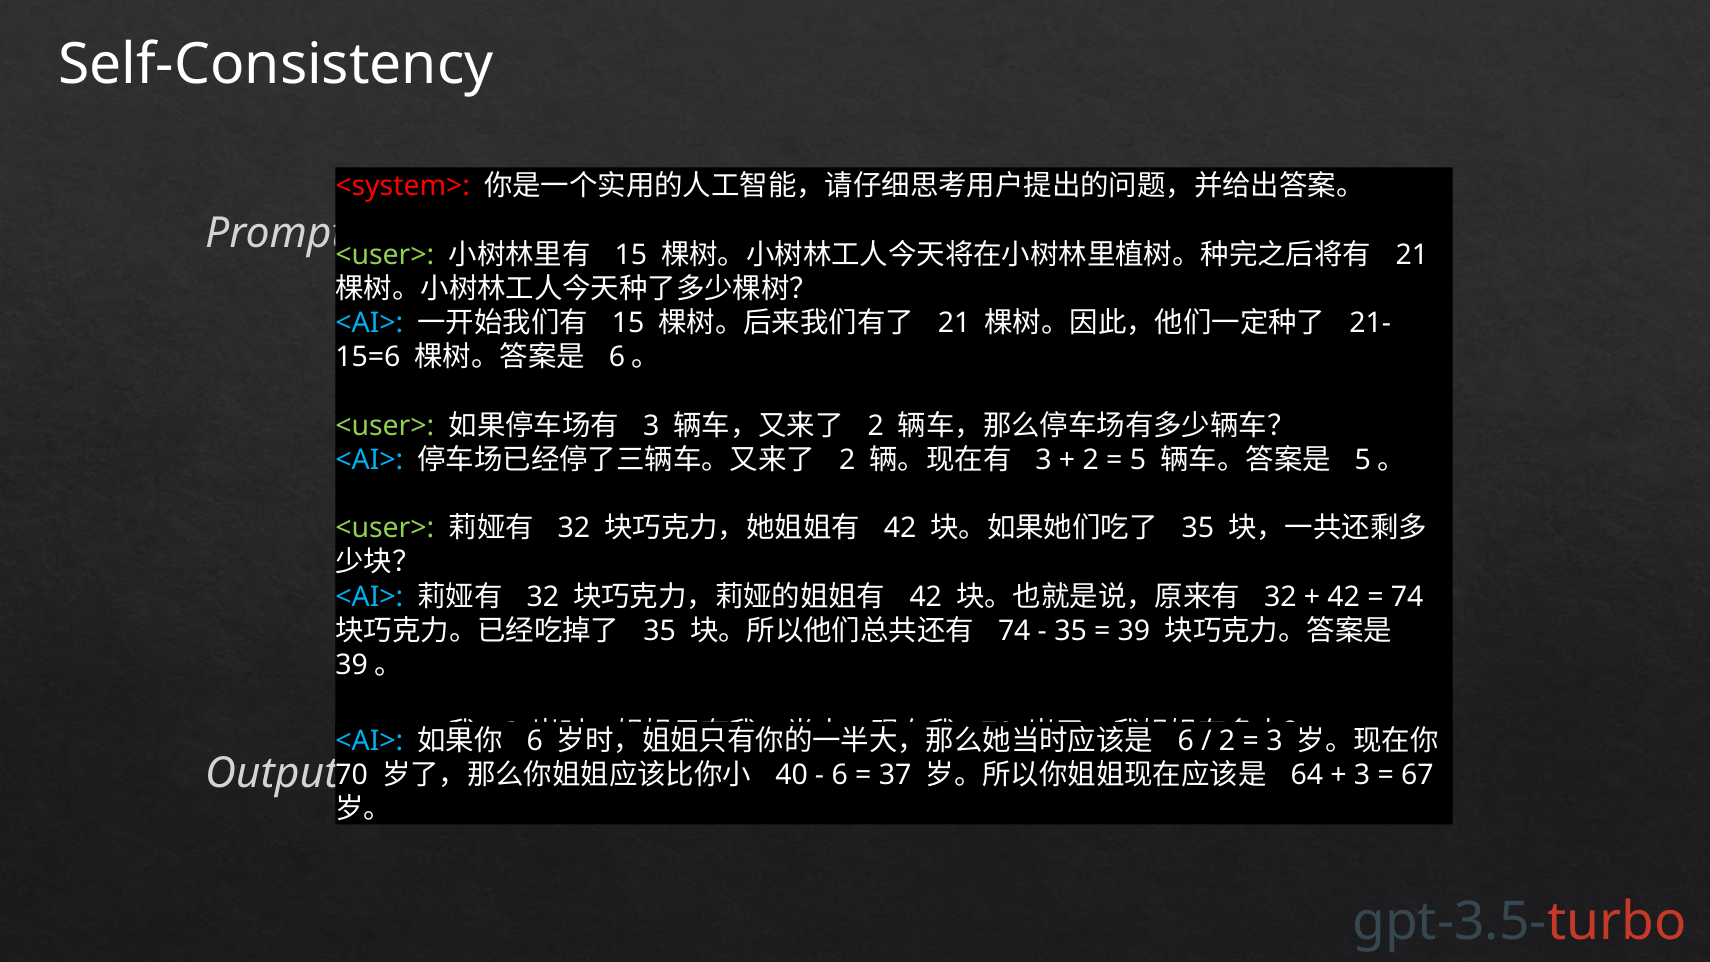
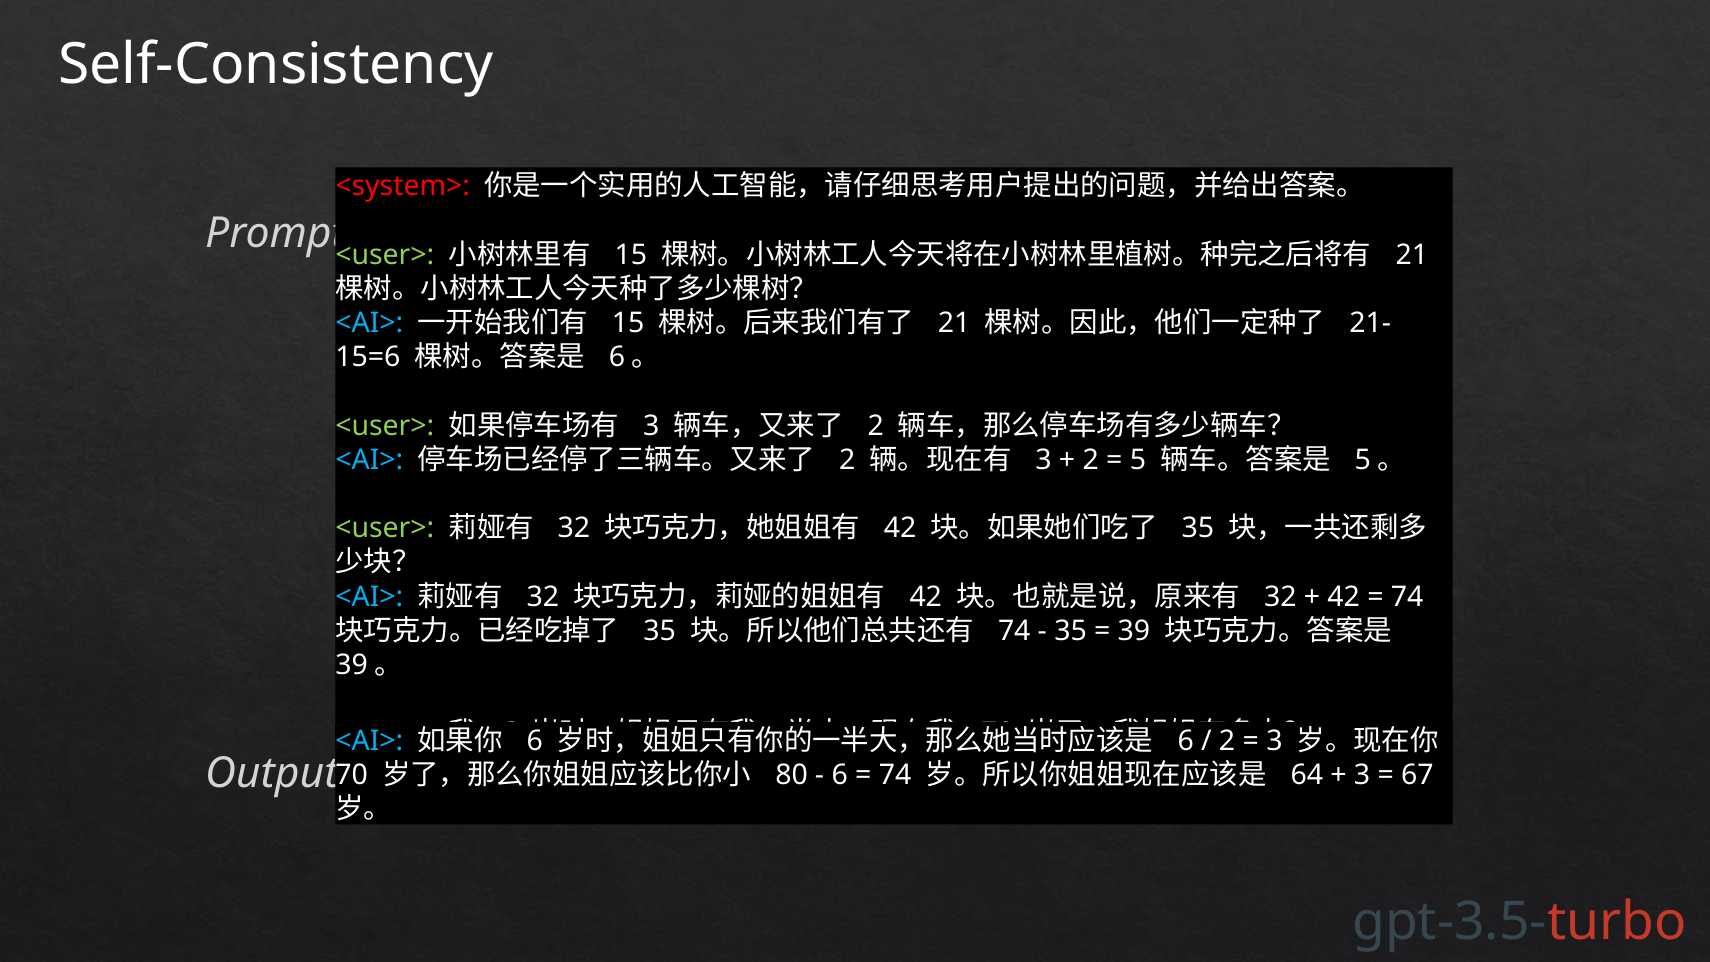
40: 40 -> 80
37 at (895, 775): 37 -> 74
